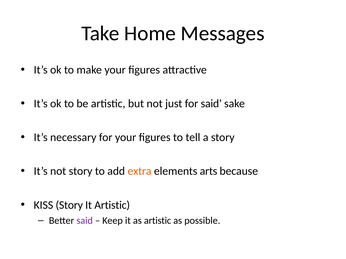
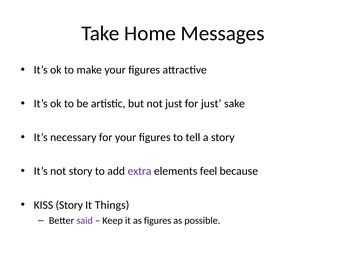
for said: said -> just
extra colour: orange -> purple
arts: arts -> feel
It Artistic: Artistic -> Things
as artistic: artistic -> figures
